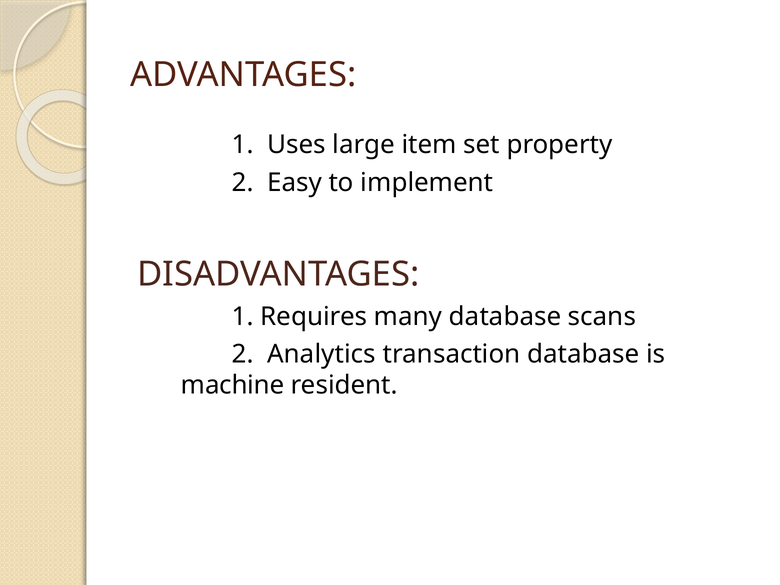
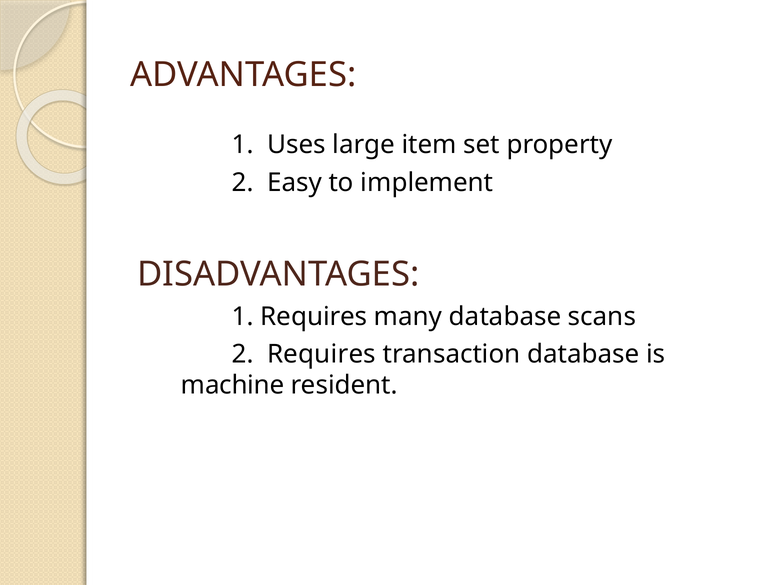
2 Analytics: Analytics -> Requires
